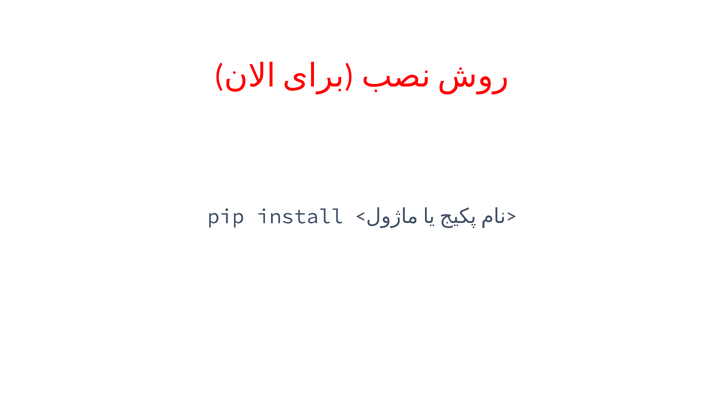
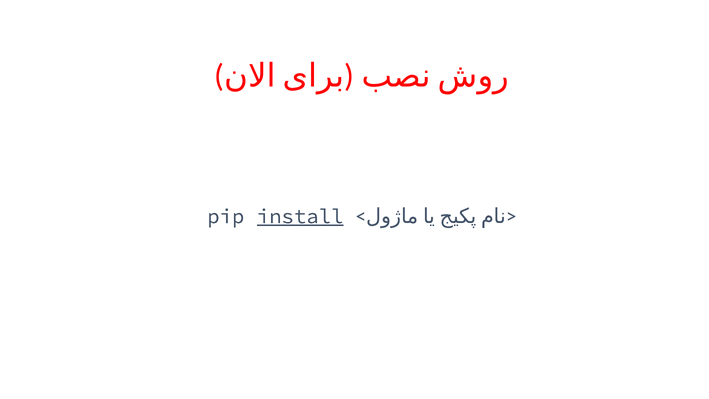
install underline: none -> present
